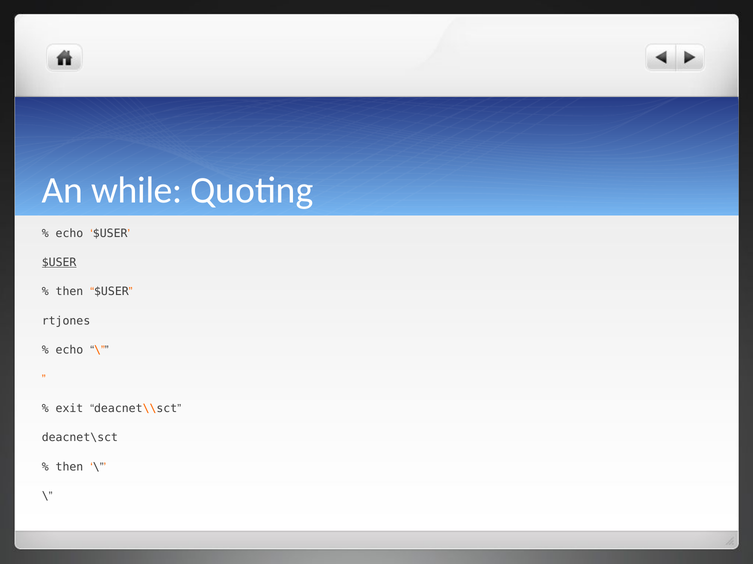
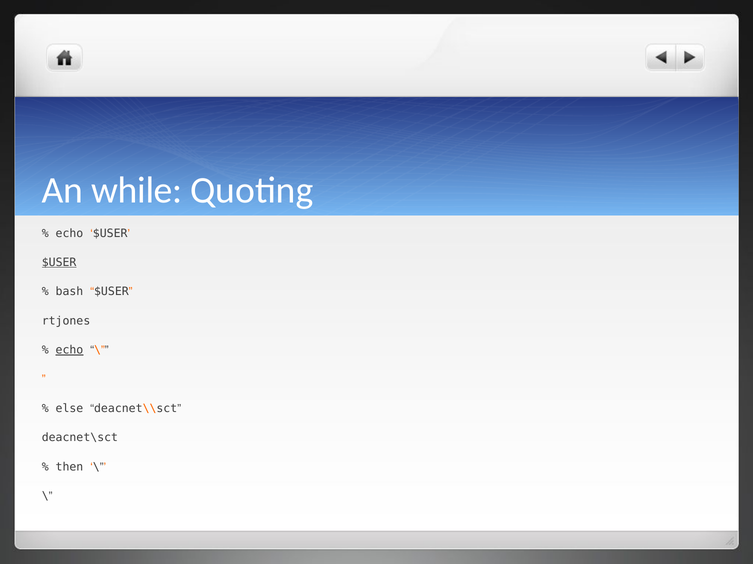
then at (69, 292): then -> bash
echo at (69, 350) underline: none -> present
exit: exit -> else
